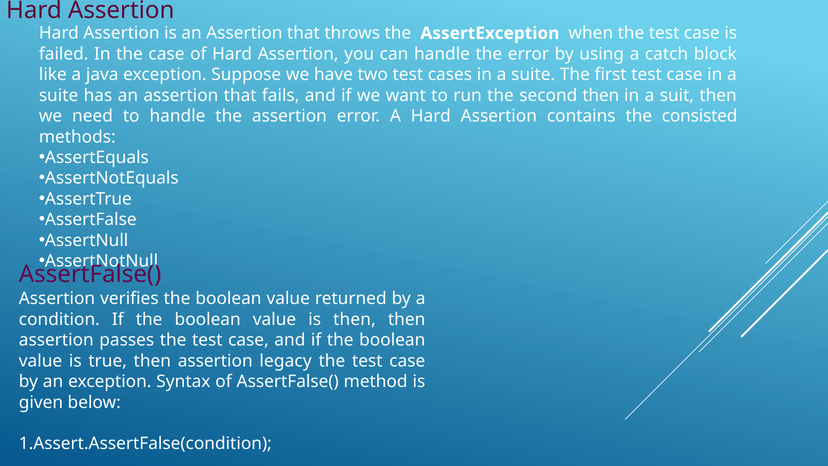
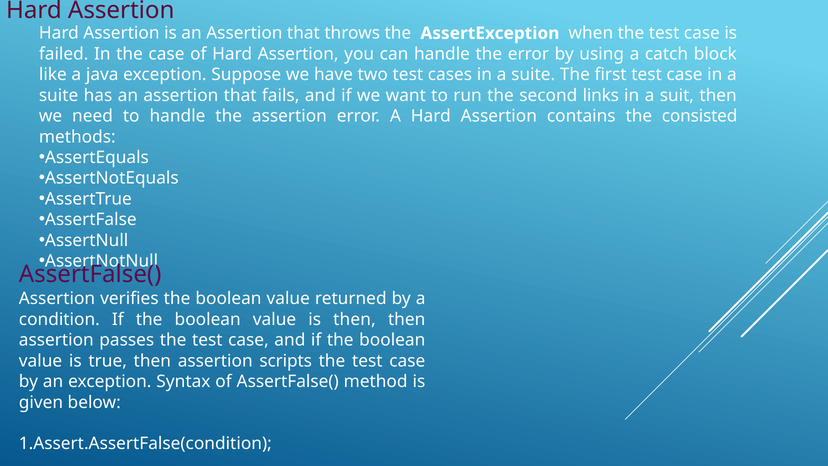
second then: then -> links
legacy: legacy -> scripts
